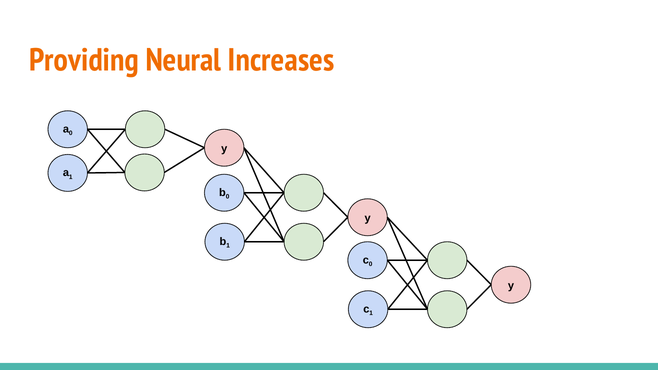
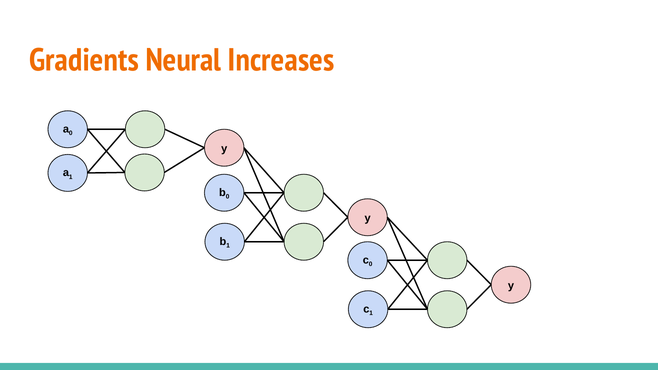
Providing: Providing -> Gradients
